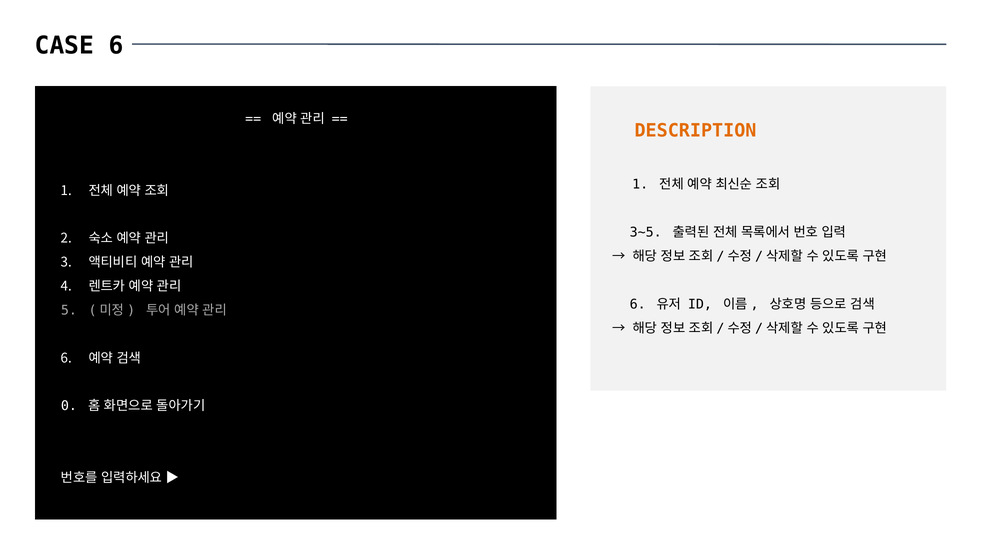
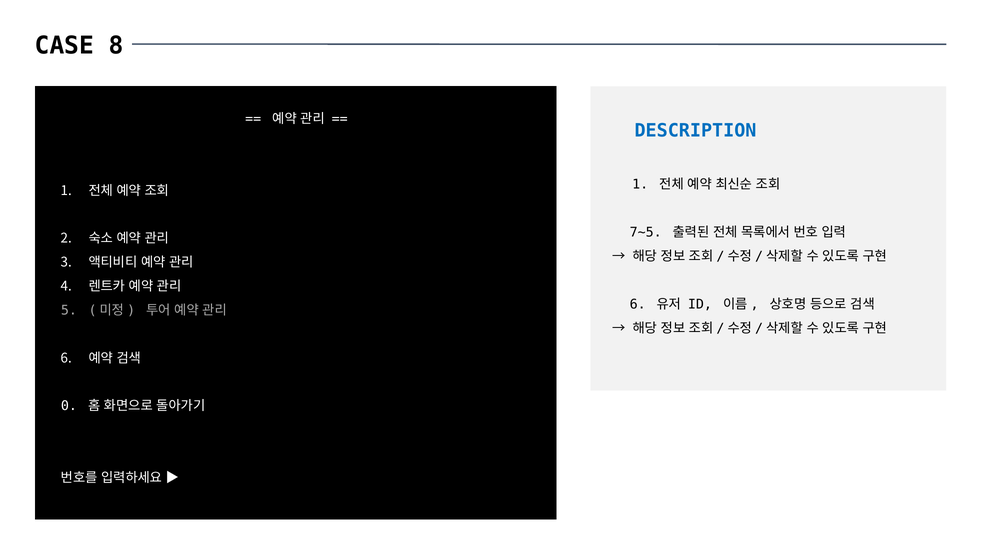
CASE 6: 6 -> 8
DESCRIPTION colour: orange -> blue
3~5: 3~5 -> 7~5
